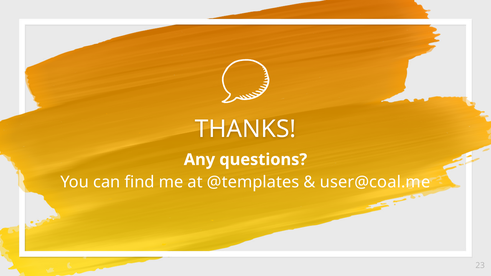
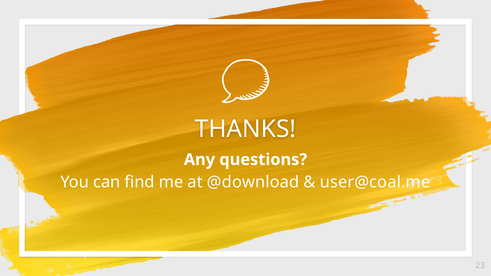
@templates: @templates -> @download
